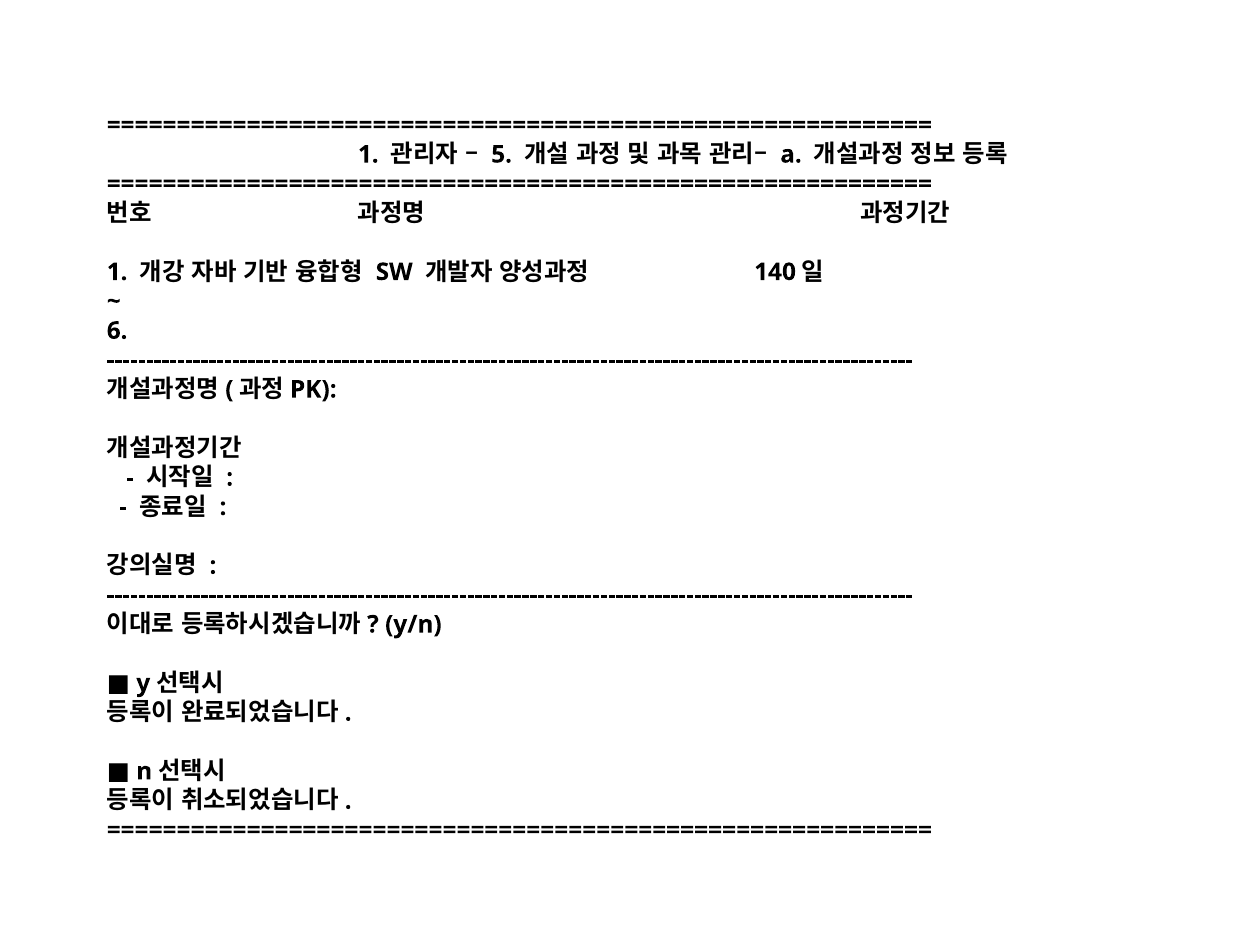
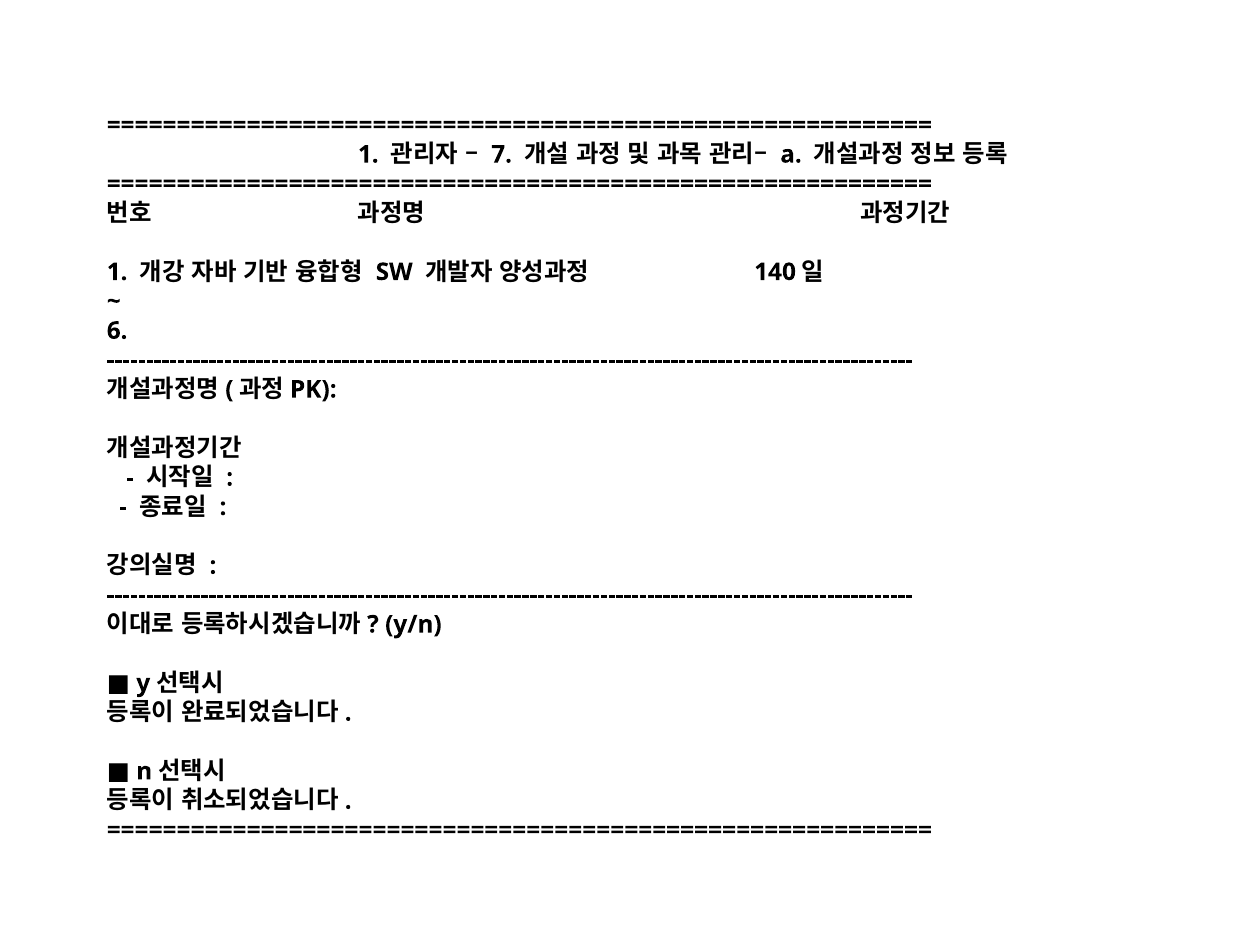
5: 5 -> 7
